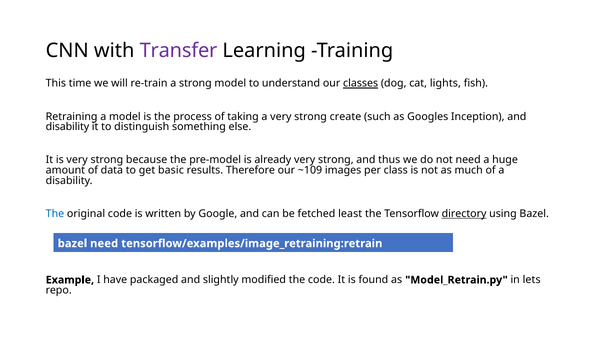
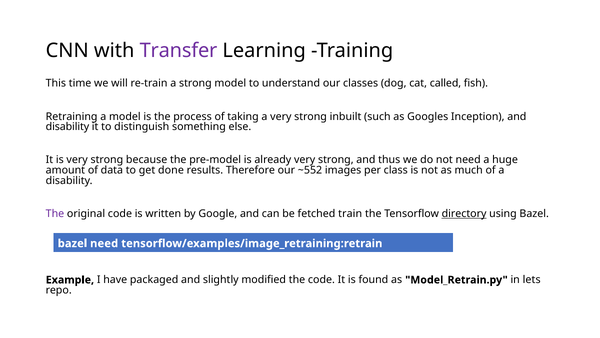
classes underline: present -> none
lights: lights -> called
create: create -> inbuilt
basic: basic -> done
~109: ~109 -> ~552
The at (55, 213) colour: blue -> purple
least: least -> train
